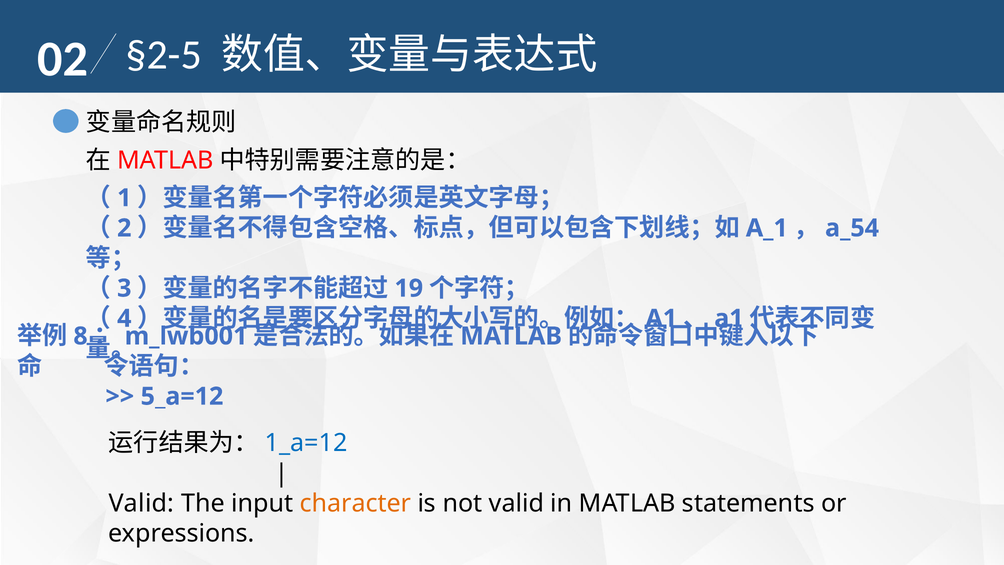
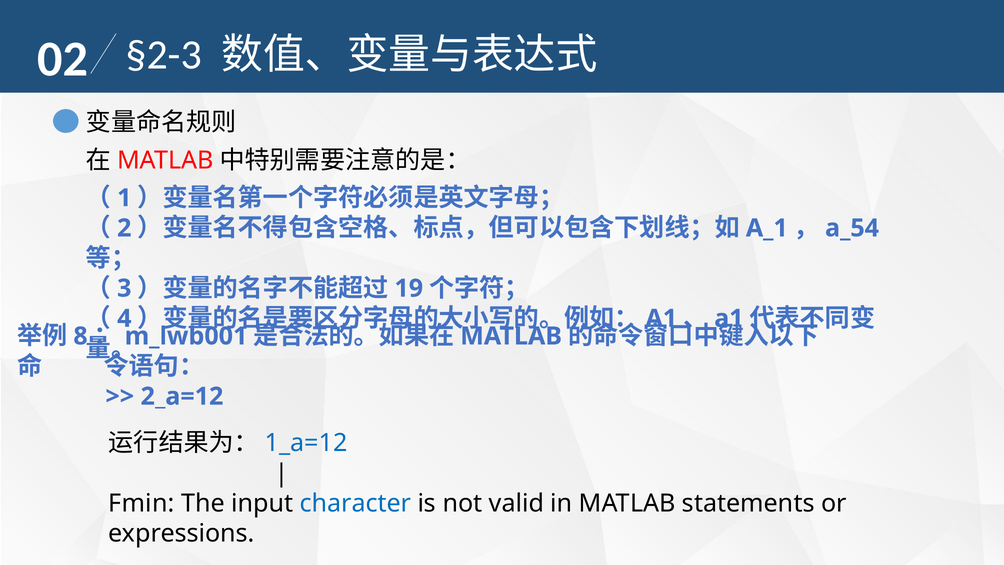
§2-5: §2-5 -> §2-3
5_a=12: 5_a=12 -> 2_a=12
Valid at (141, 503): Valid -> Fmin
character colour: orange -> blue
